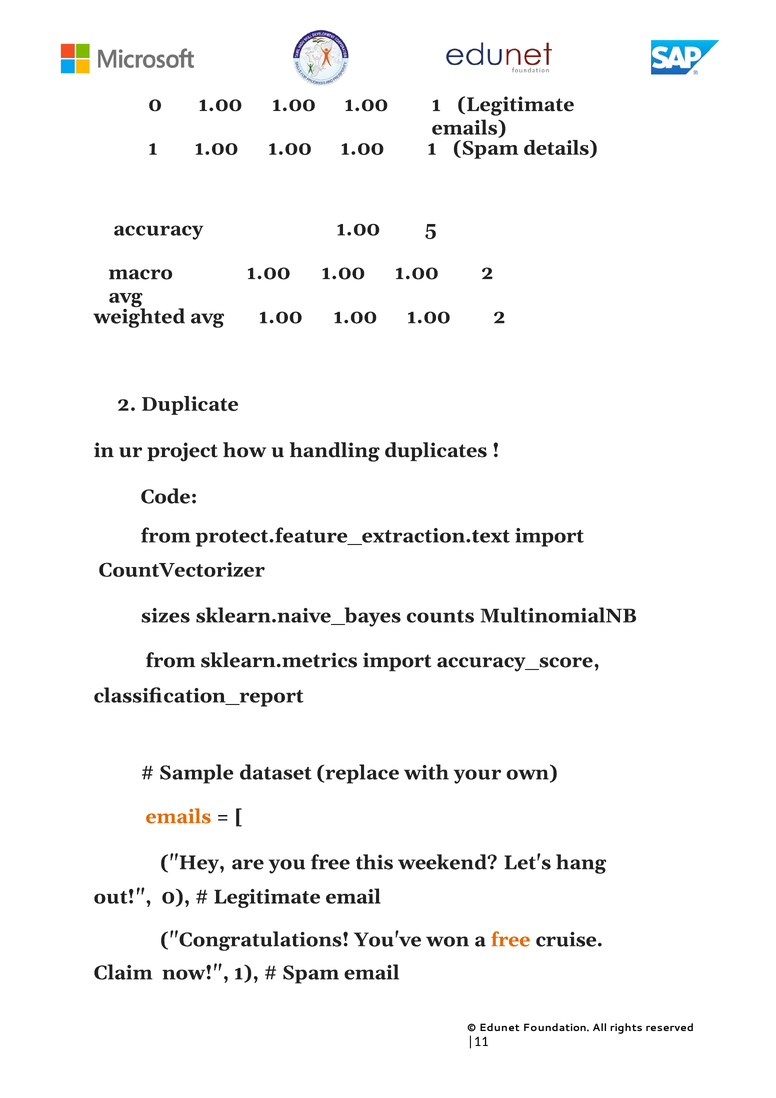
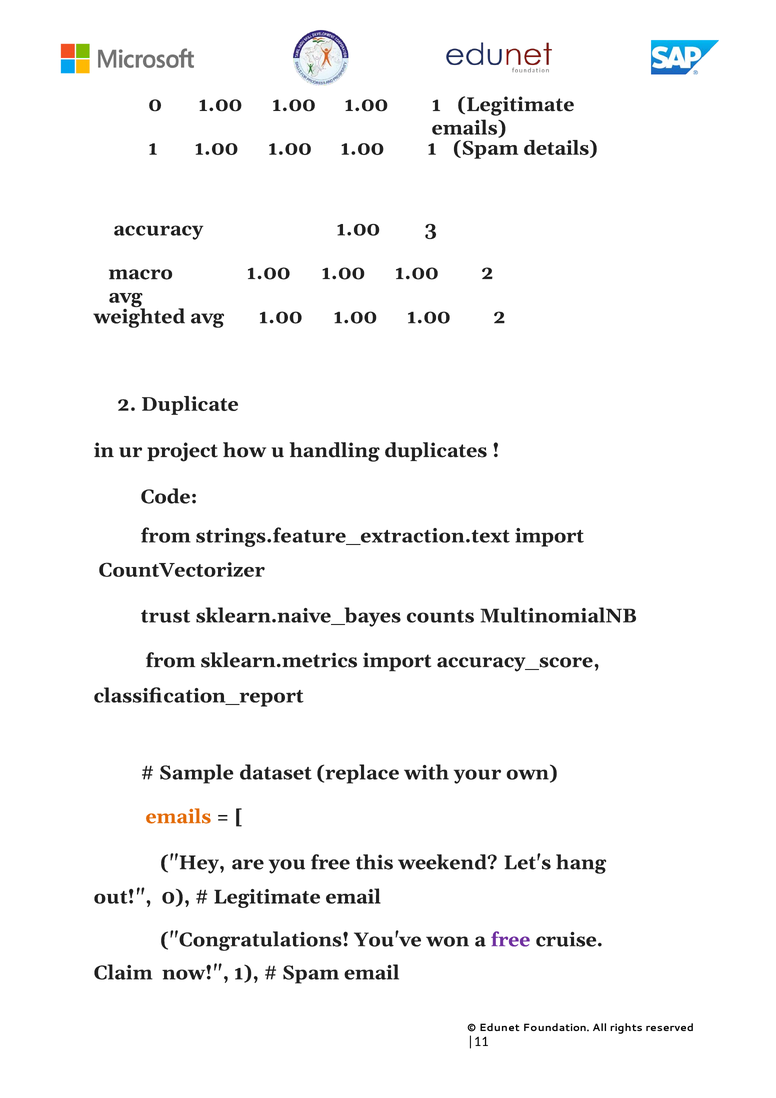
5: 5 -> 3
protect.feature_extraction.text: protect.feature_extraction.text -> strings.feature_extraction.text
sizes: sizes -> trust
free at (510, 940) colour: orange -> purple
